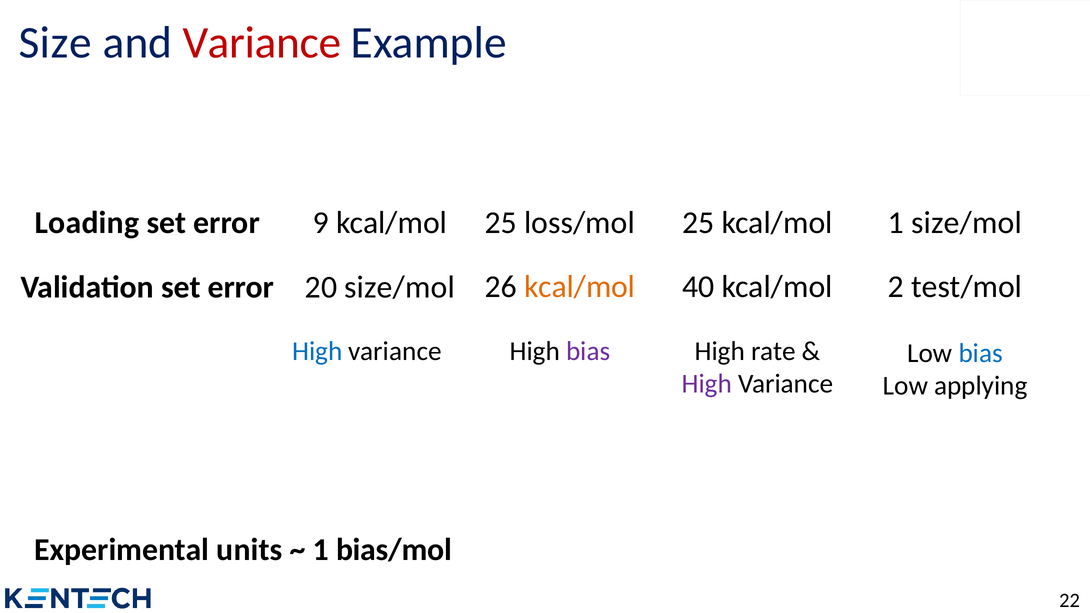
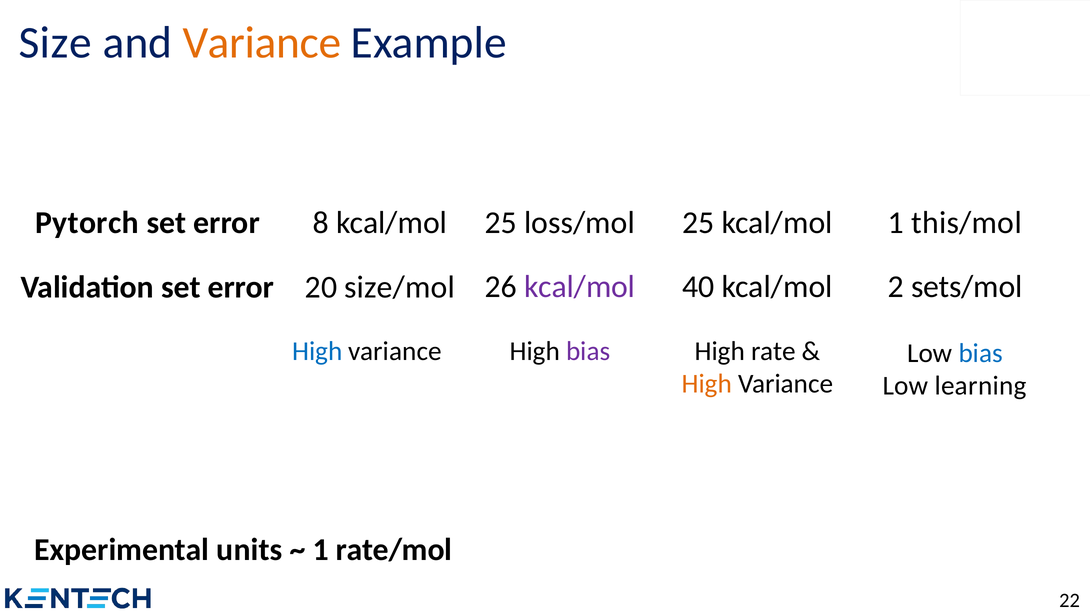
Variance at (262, 43) colour: red -> orange
Loading: Loading -> Pytorch
9: 9 -> 8
1 size/mol: size/mol -> this/mol
kcal/mol at (580, 287) colour: orange -> purple
test/mol: test/mol -> sets/mol
High at (707, 384) colour: purple -> orange
applying: applying -> learning
bias/mol: bias/mol -> rate/mol
